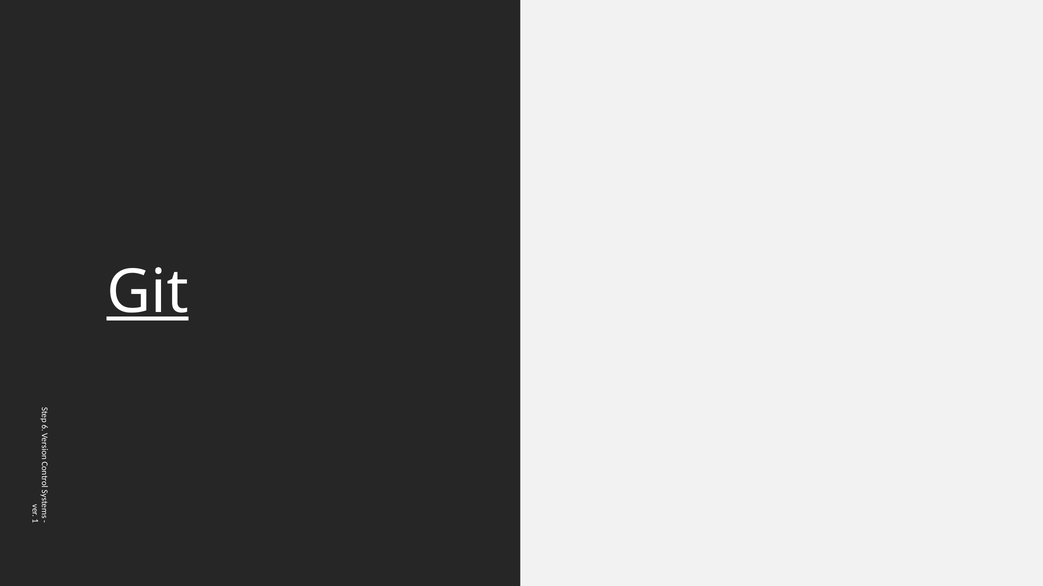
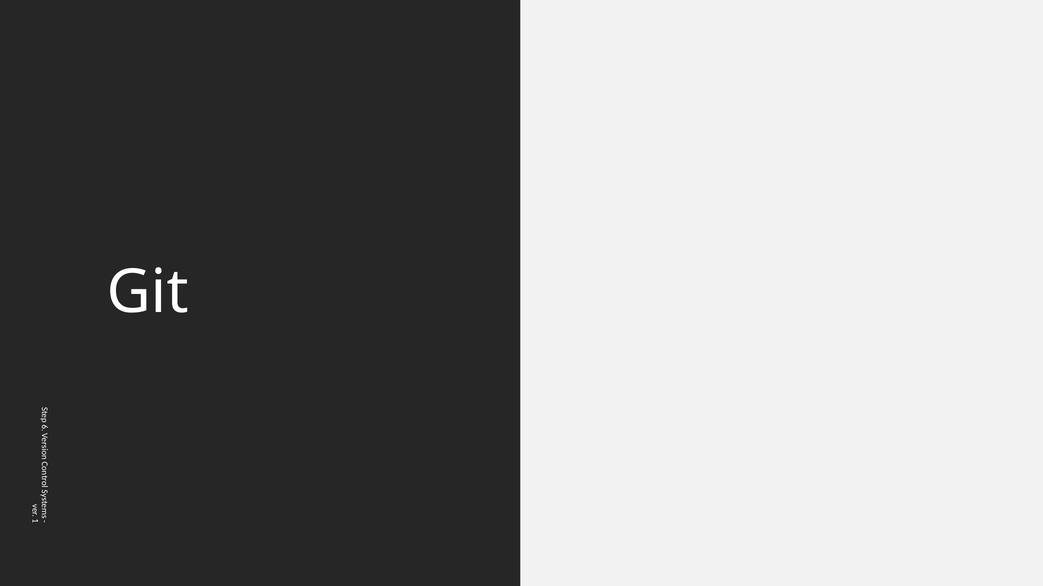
Git underline: present -> none
